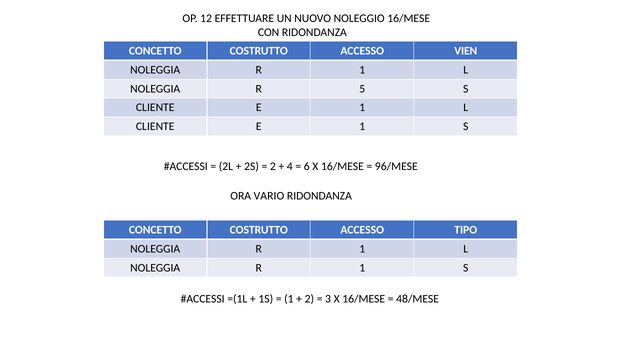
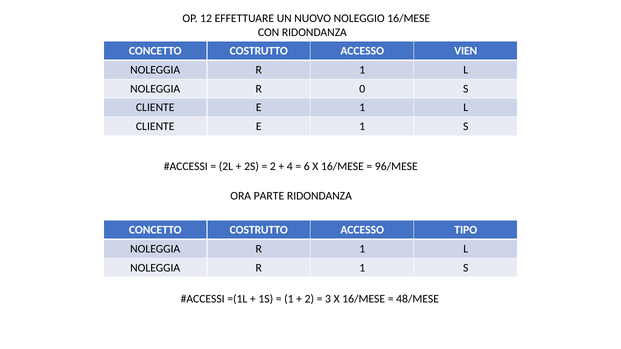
5: 5 -> 0
VARIO: VARIO -> PARTE
